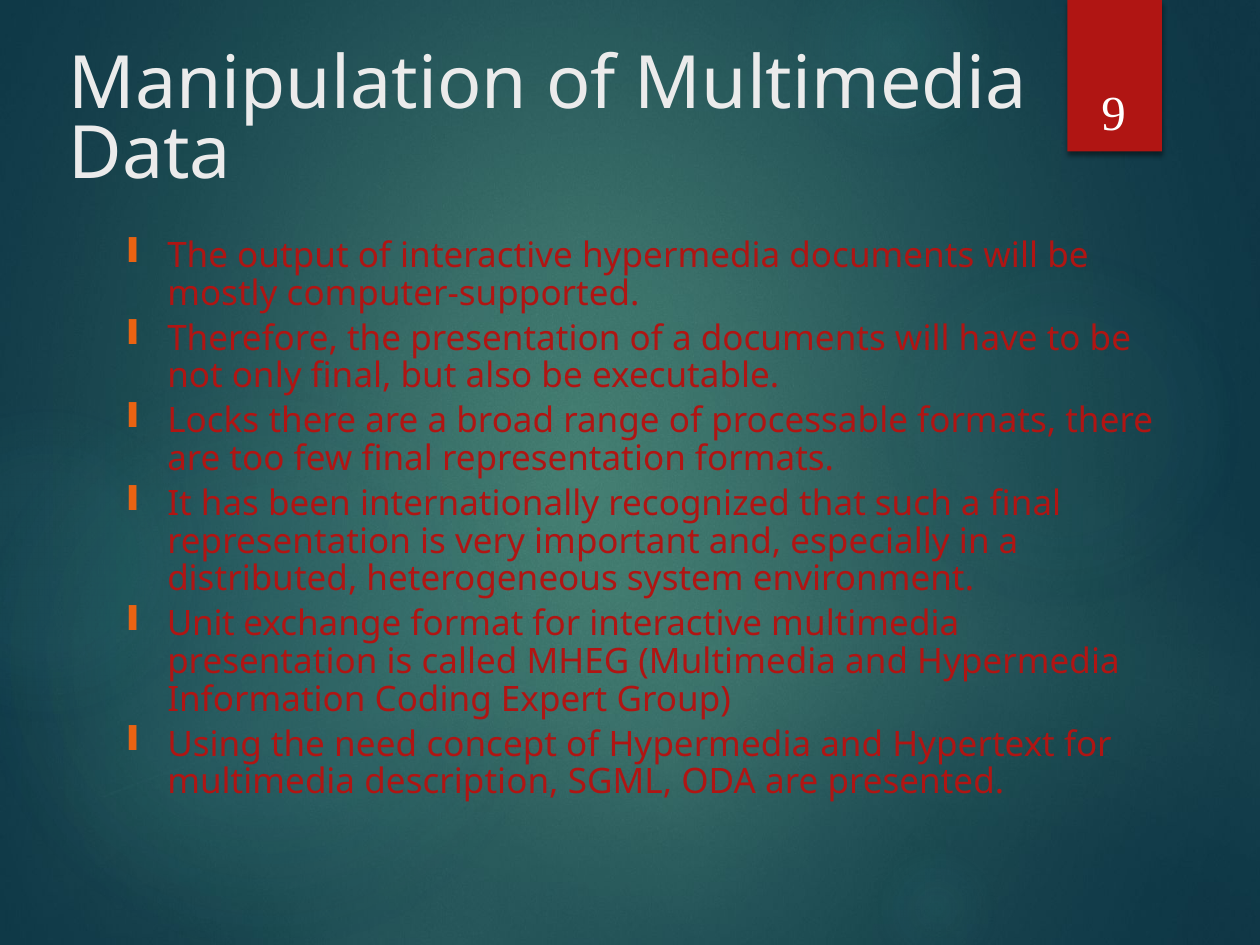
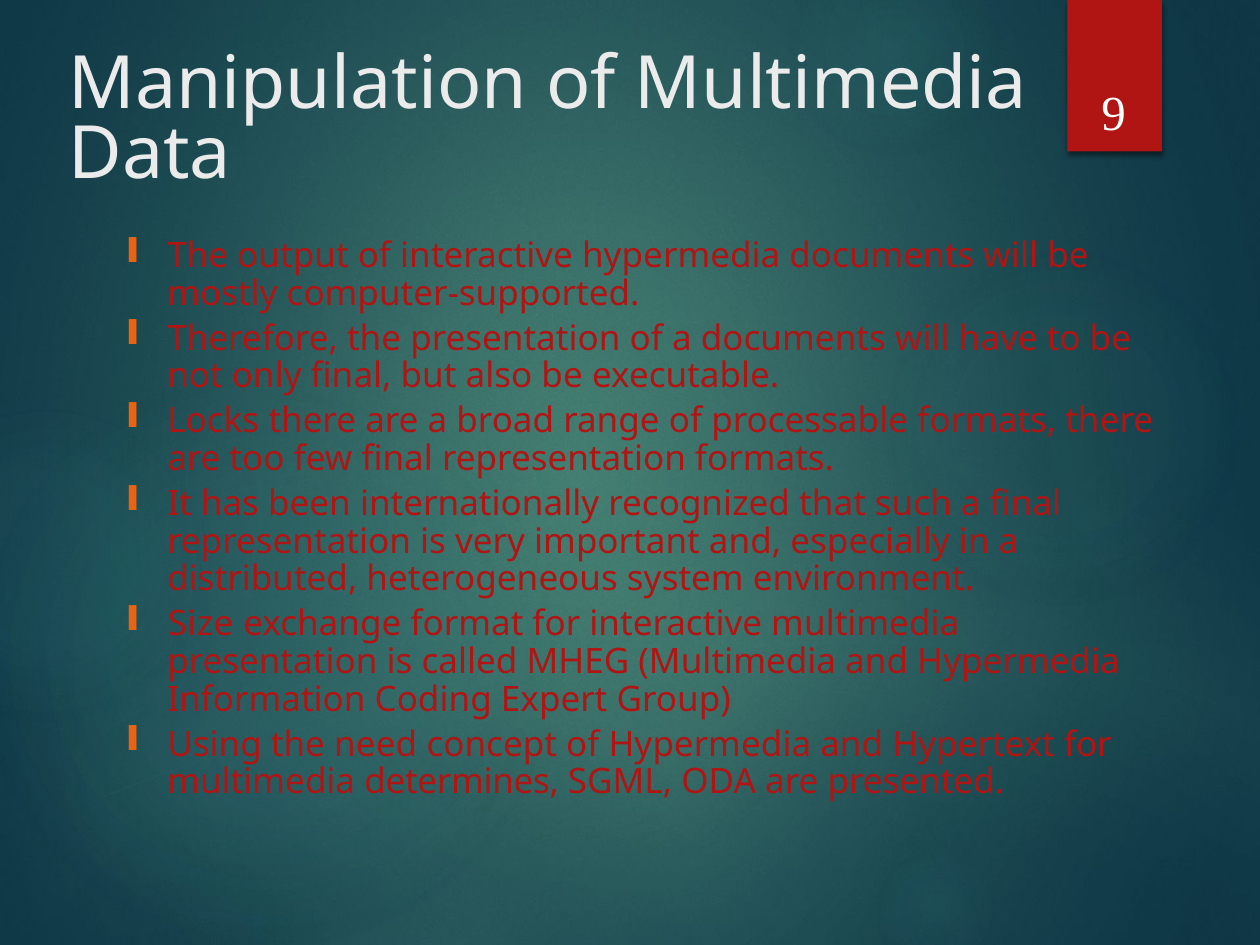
Unit: Unit -> Size
description: description -> determines
